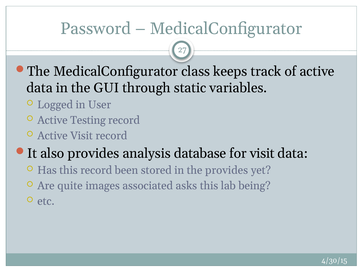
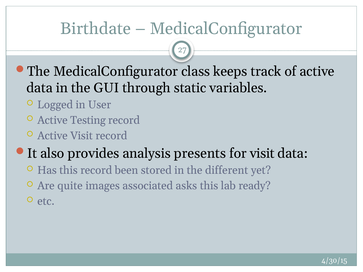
Password: Password -> Birthdate
database: database -> presents
the provides: provides -> different
being: being -> ready
